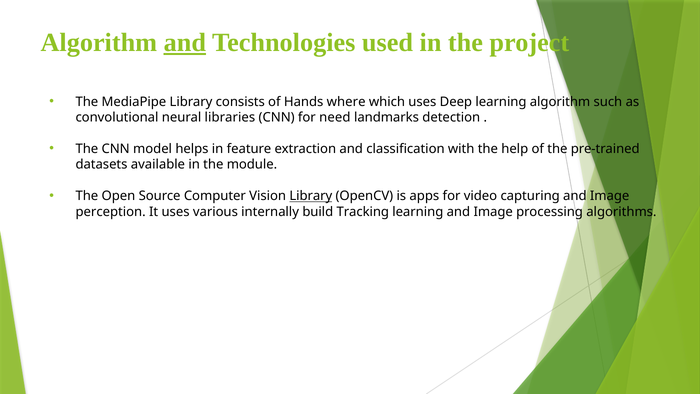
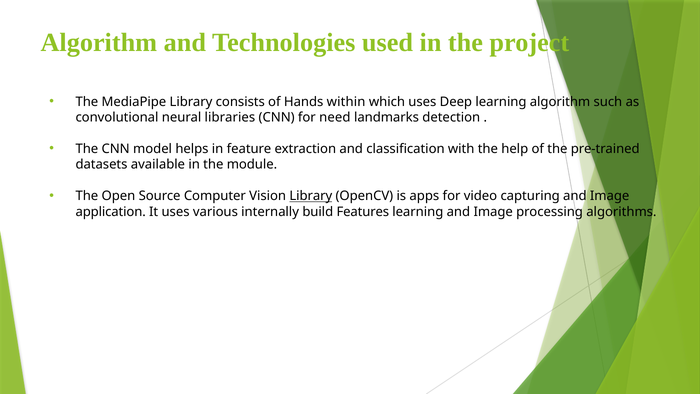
and at (185, 43) underline: present -> none
where: where -> within
perception: perception -> application
Tracking: Tracking -> Features
